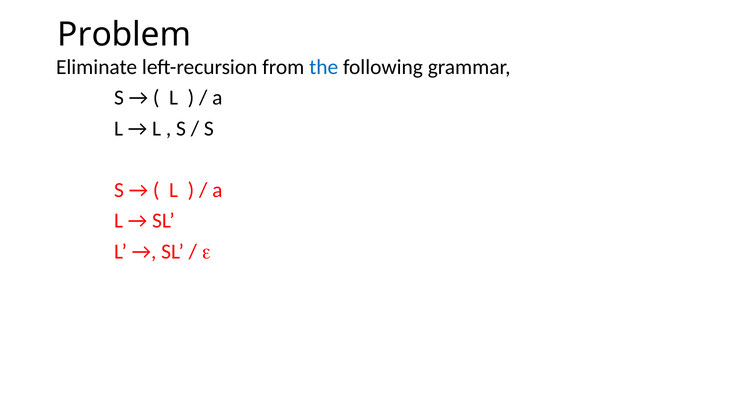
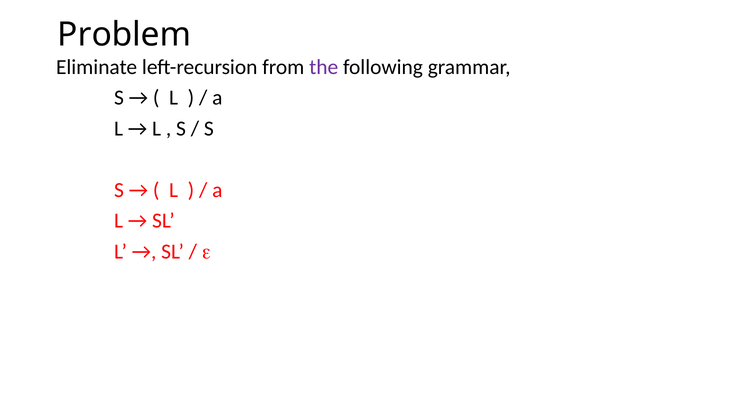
the colour: blue -> purple
